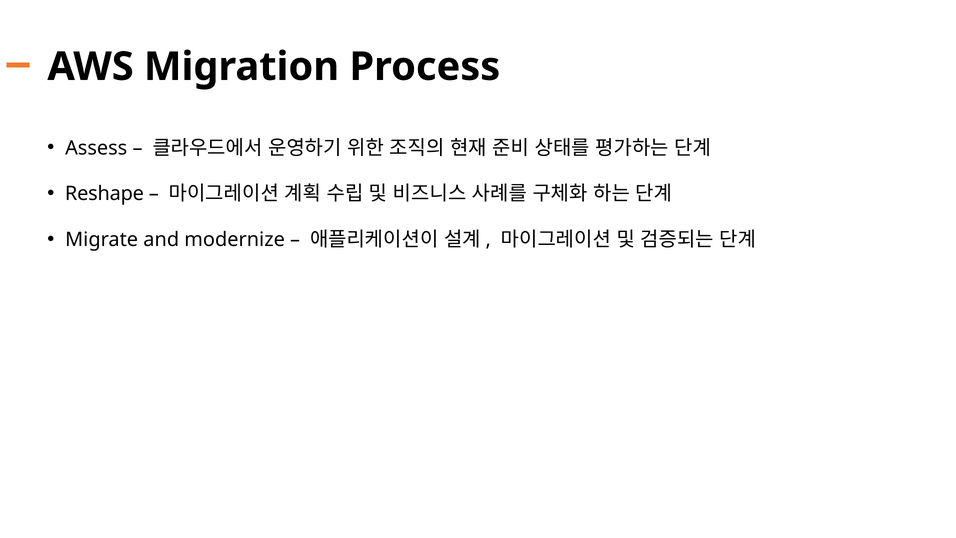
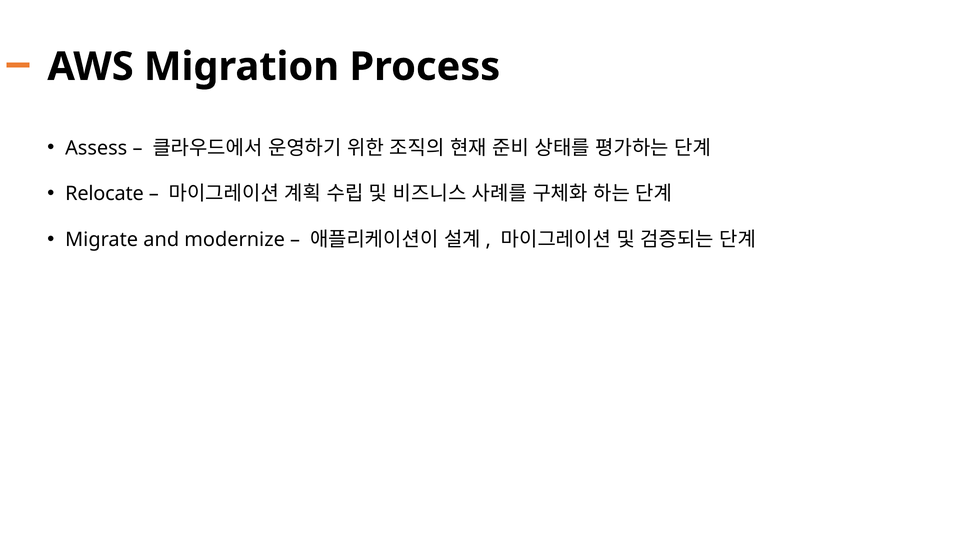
Reshape: Reshape -> Relocate
